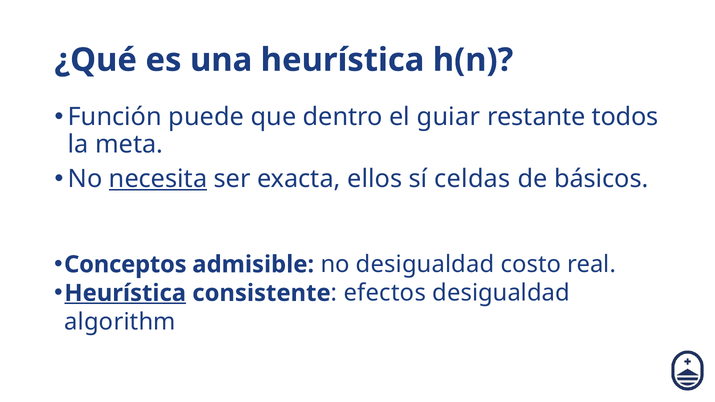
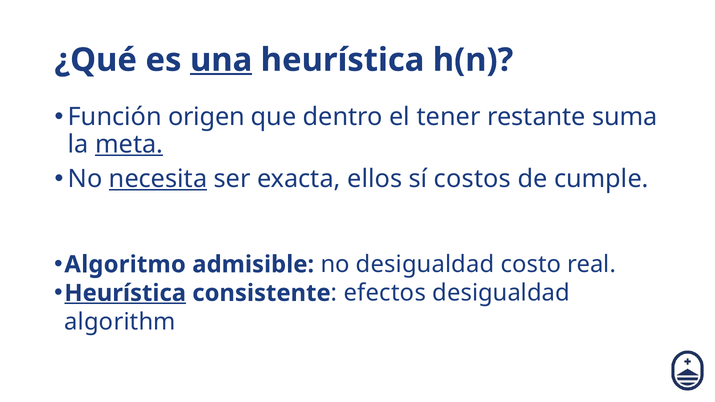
una underline: none -> present
puede: puede -> origen
guiar: guiar -> tener
todos: todos -> suma
meta underline: none -> present
celdas: celdas -> costos
básicos: básicos -> cumple
Conceptos: Conceptos -> Algoritmo
